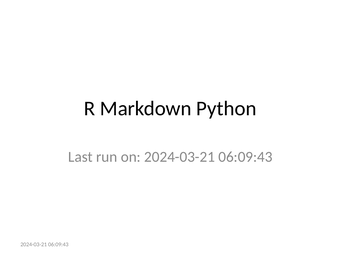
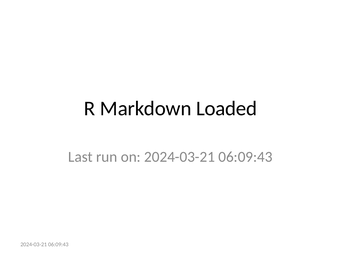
Python: Python -> Loaded
